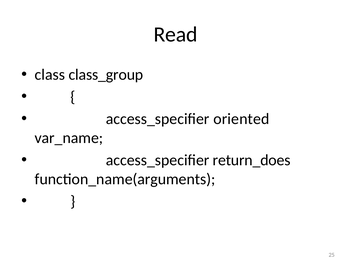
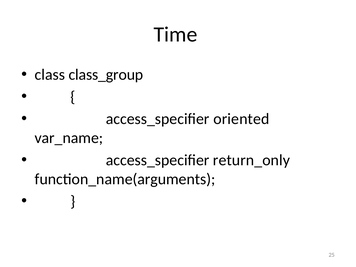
Read: Read -> Time
return_does: return_does -> return_only
